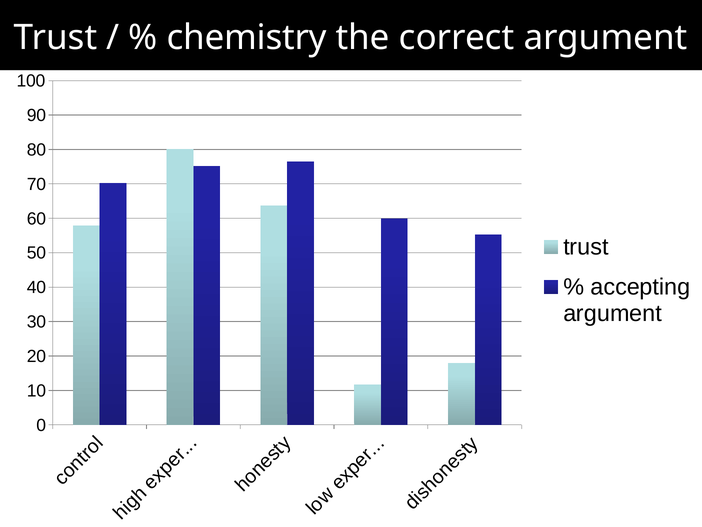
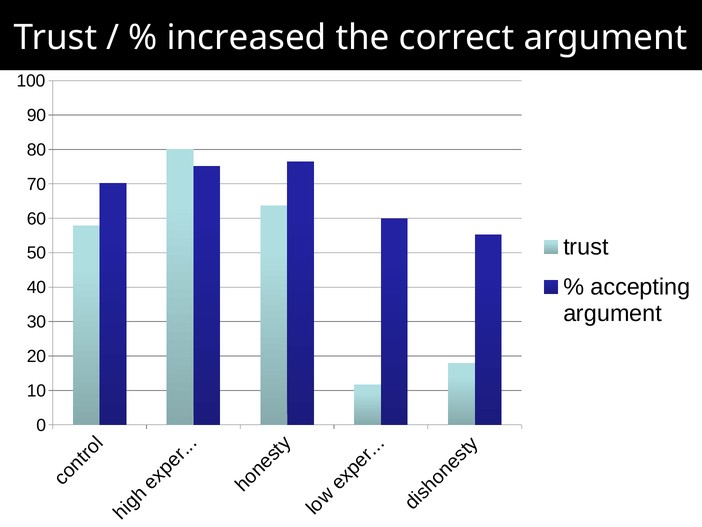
chemistry: chemistry -> increased
